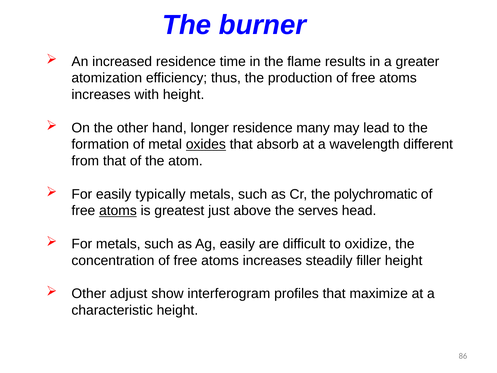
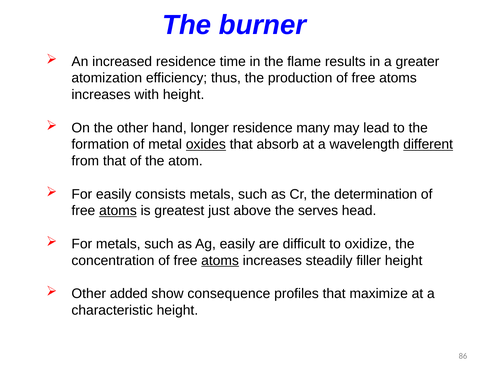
different underline: none -> present
typically: typically -> consists
polychromatic: polychromatic -> determination
atoms at (220, 260) underline: none -> present
adjust: adjust -> added
interferogram: interferogram -> consequence
